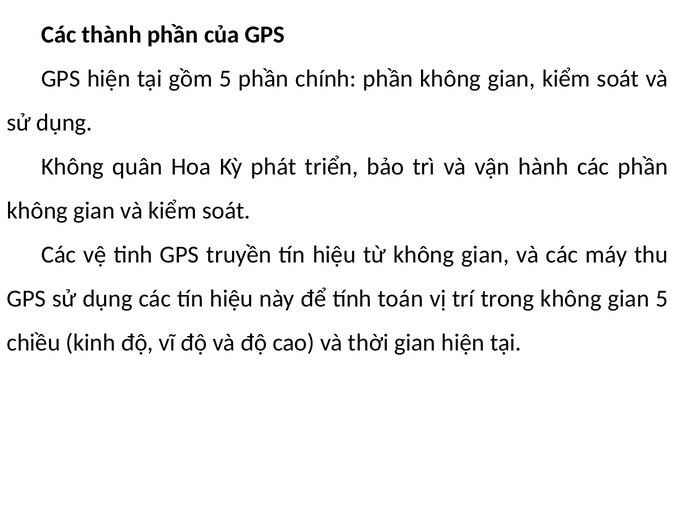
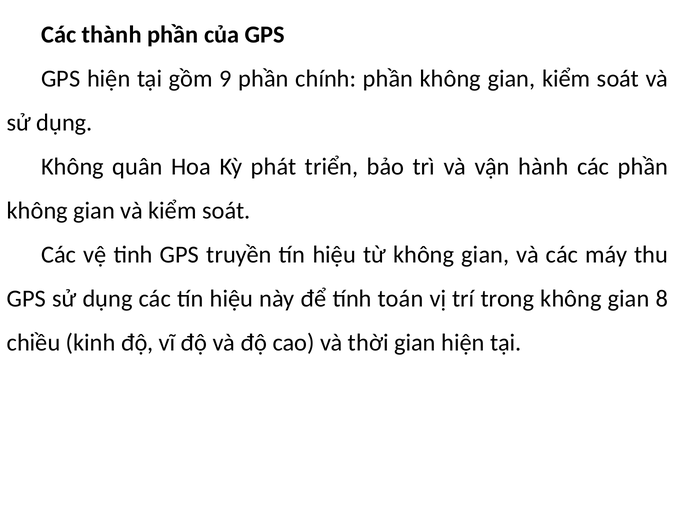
gồm 5: 5 -> 9
gian 5: 5 -> 8
